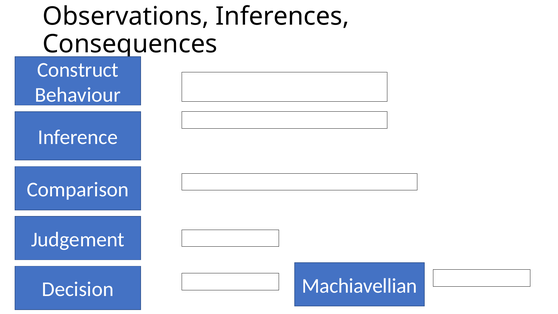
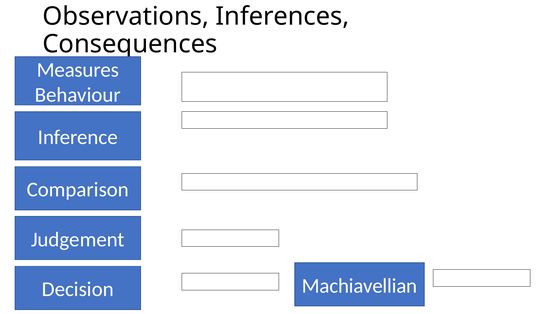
Construct: Construct -> Measures
